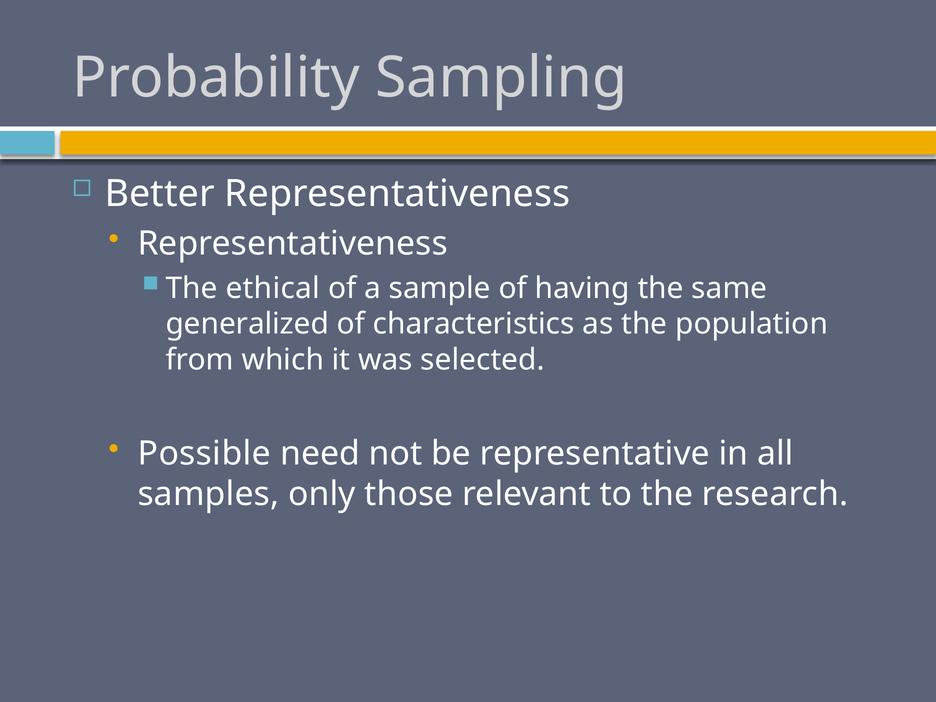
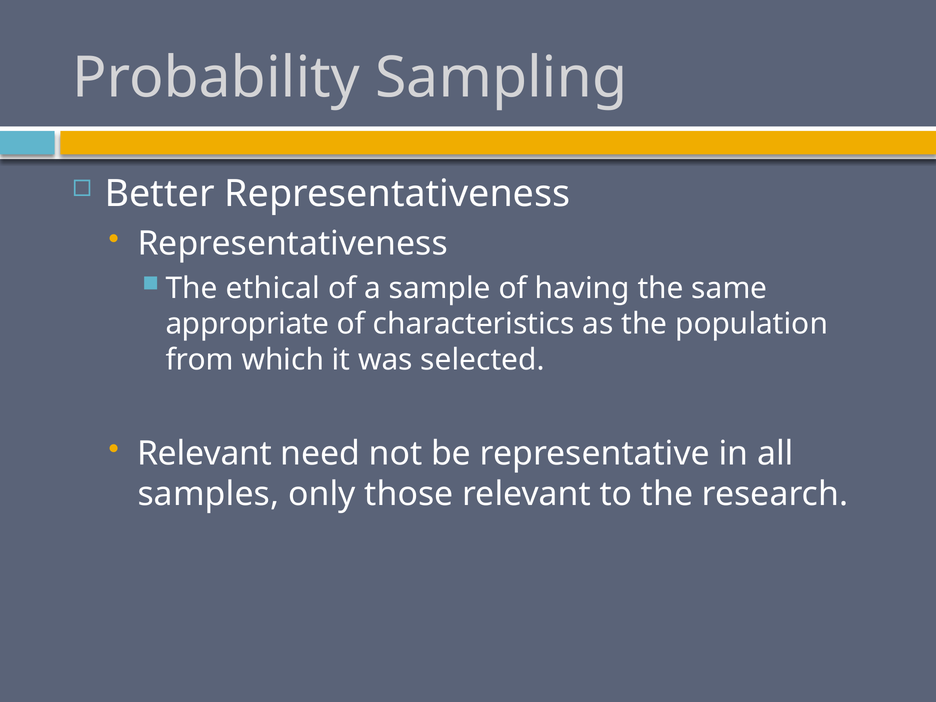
generalized: generalized -> appropriate
Possible at (204, 454): Possible -> Relevant
